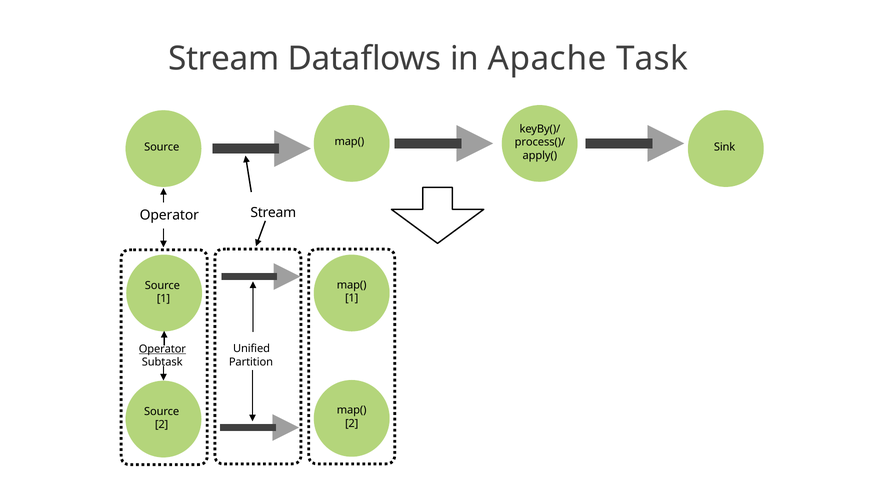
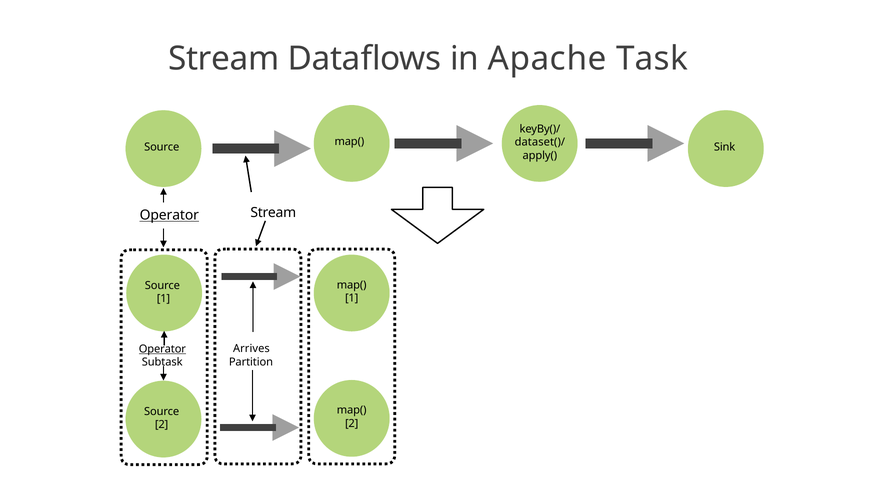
process()/: process()/ -> dataset()/
Operator at (169, 215) underline: none -> present
Unified: Unified -> Arrives
